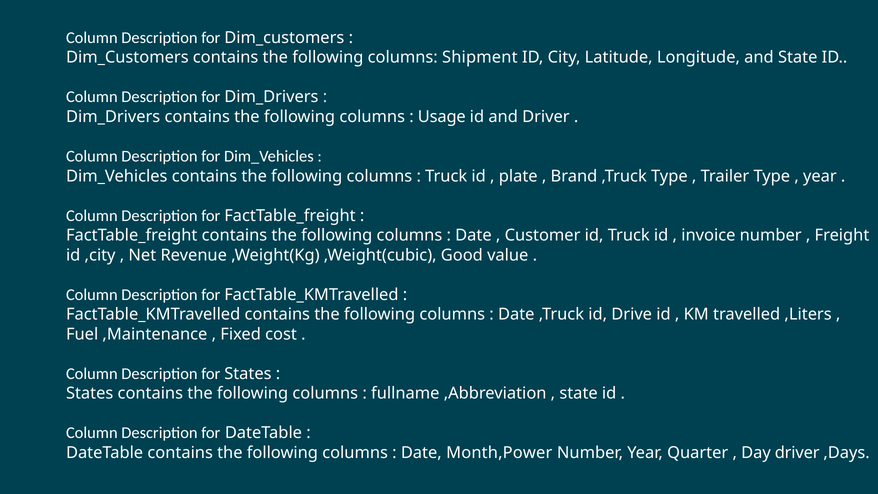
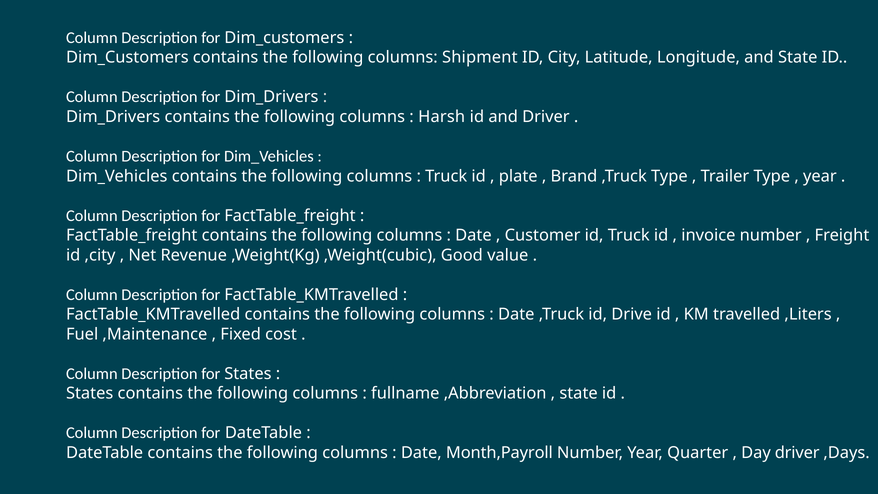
Usage: Usage -> Harsh
Month,Power: Month,Power -> Month,Payroll
